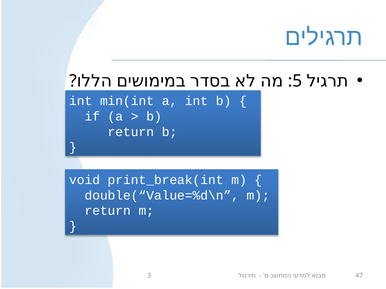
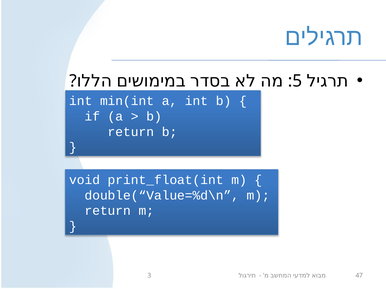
print_break(int: print_break(int -> print_float(int
